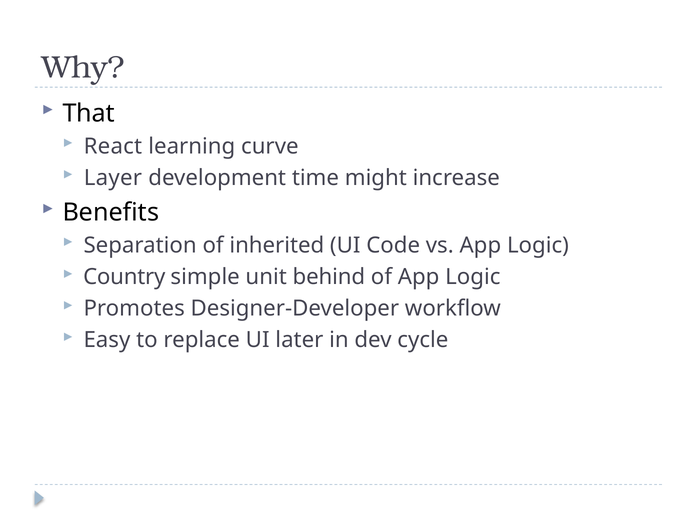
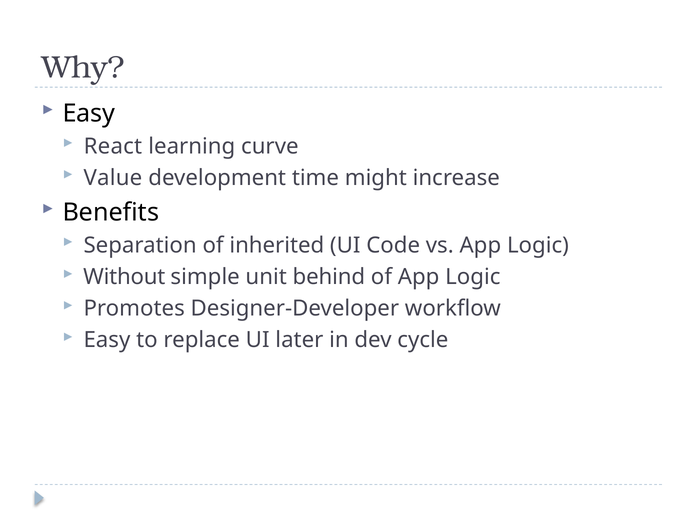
That at (89, 113): That -> Easy
Layer: Layer -> Value
Country: Country -> Without
